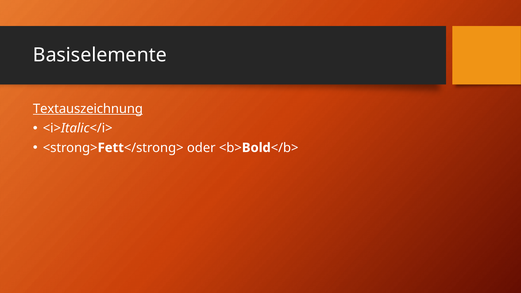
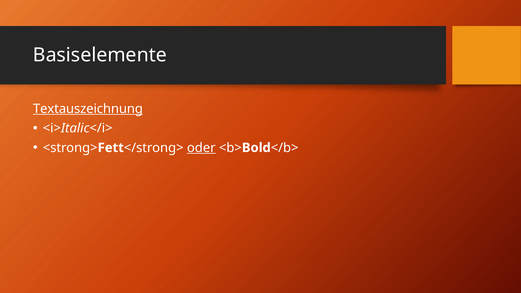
oder underline: none -> present
